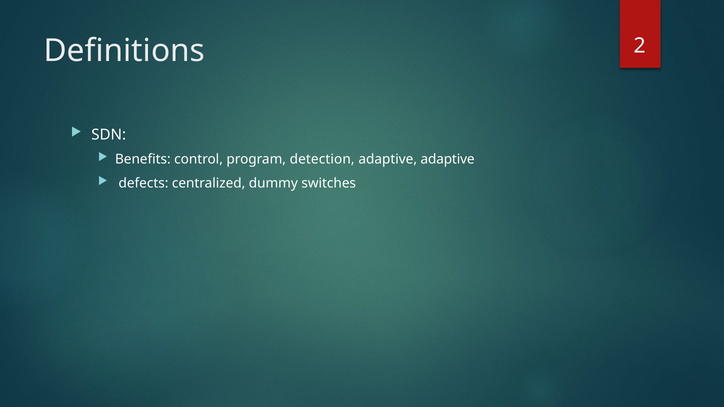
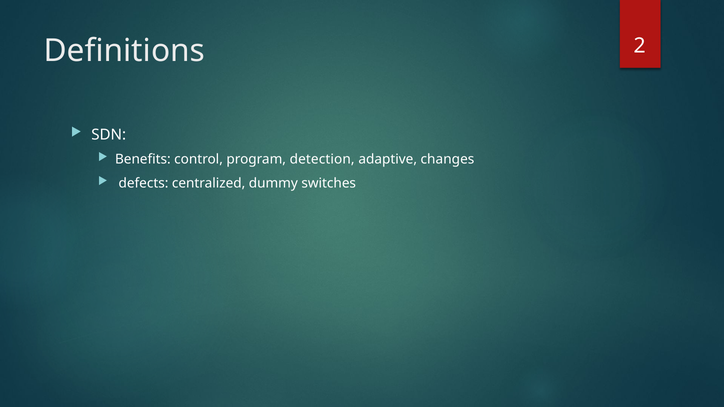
adaptive adaptive: adaptive -> changes
